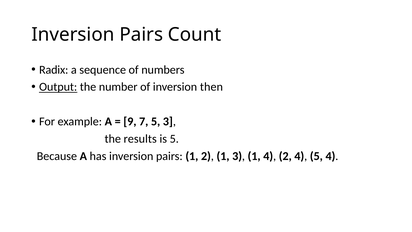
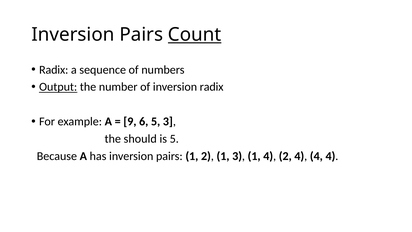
Count underline: none -> present
inversion then: then -> radix
7: 7 -> 6
results: results -> should
2 4 5: 5 -> 4
